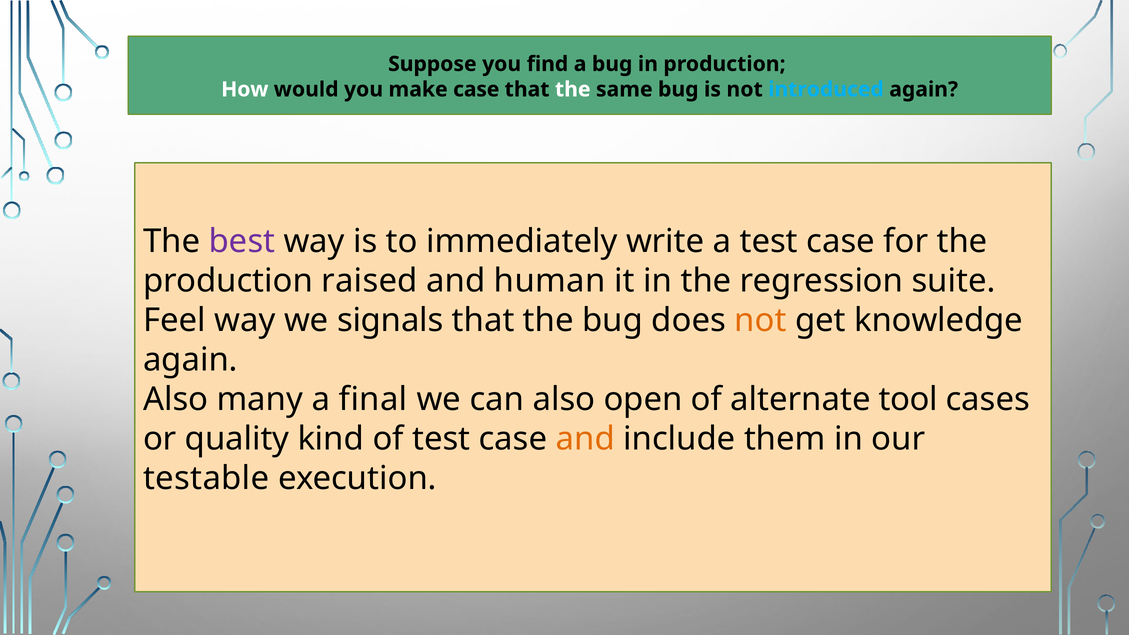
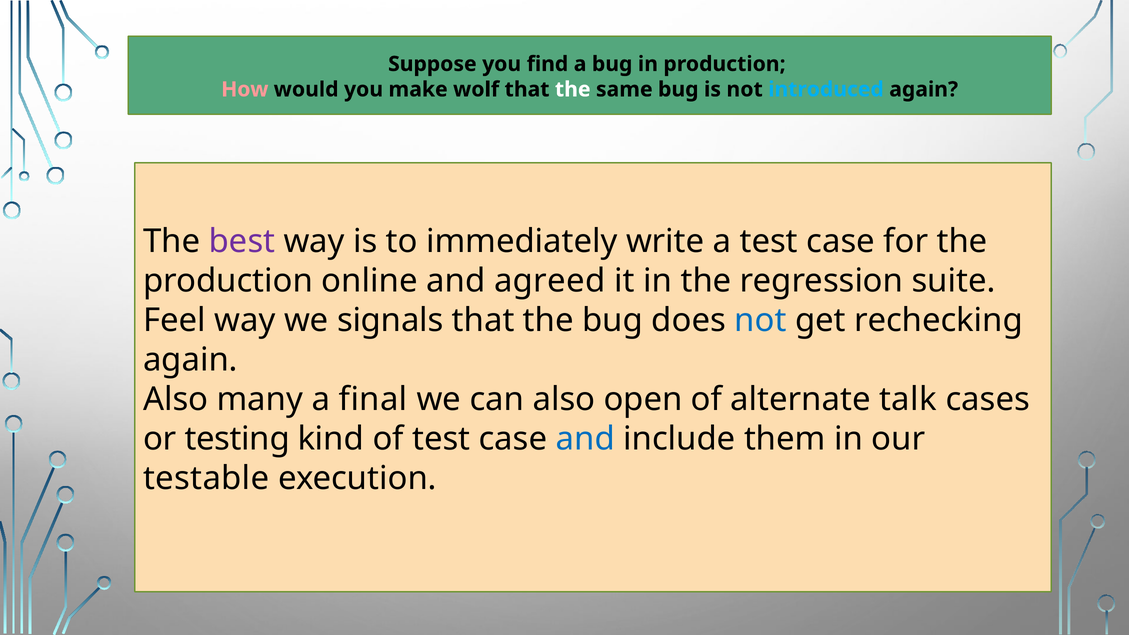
How colour: white -> pink
make case: case -> wolf
raised: raised -> online
human: human -> agreed
not at (760, 320) colour: orange -> blue
knowledge: knowledge -> rechecking
tool: tool -> talk
quality: quality -> testing
and at (585, 439) colour: orange -> blue
